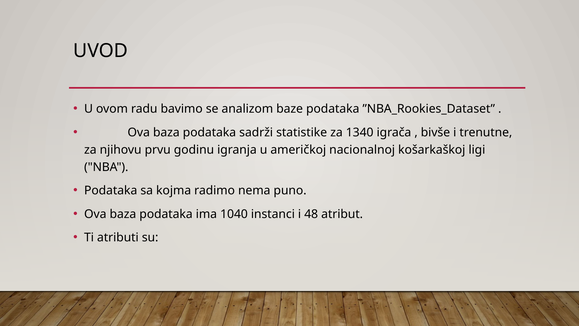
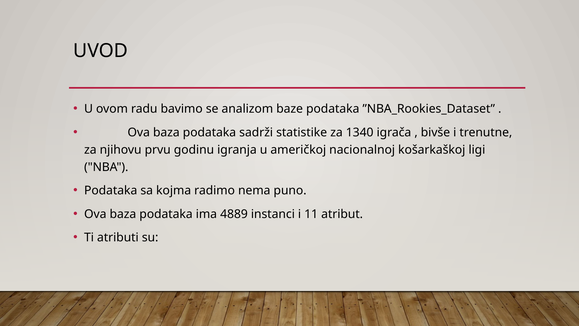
1040: 1040 -> 4889
48: 48 -> 11
